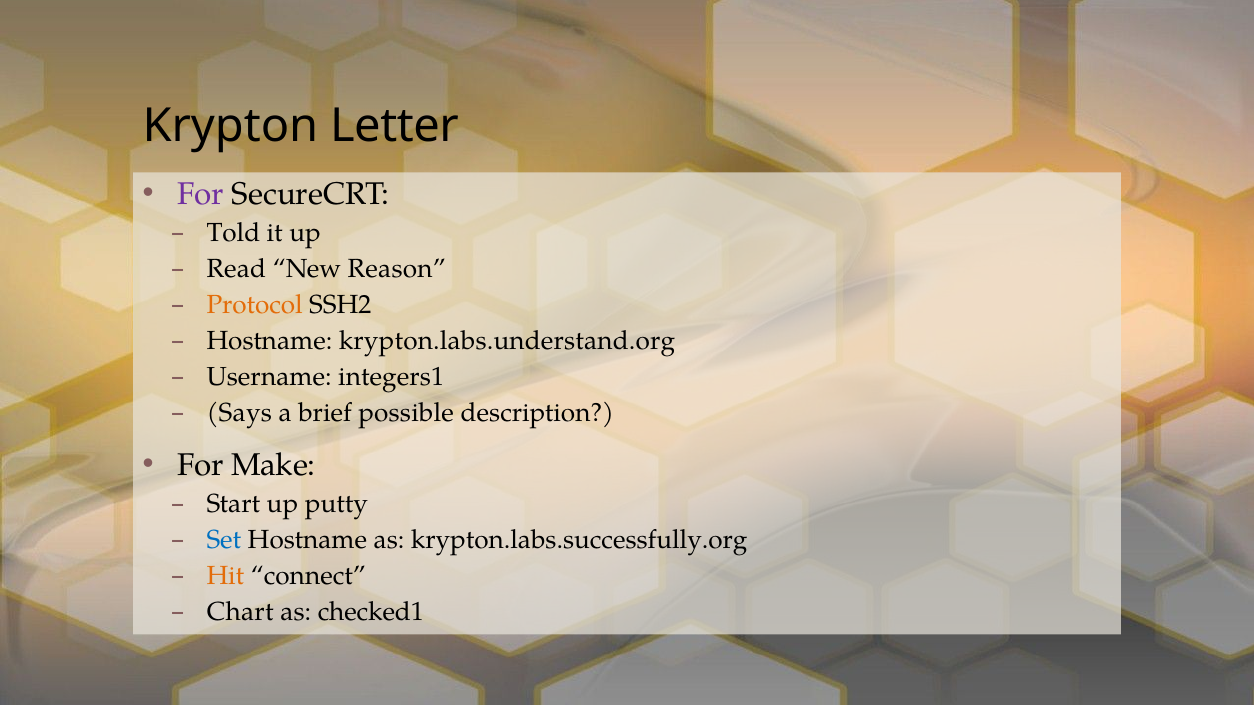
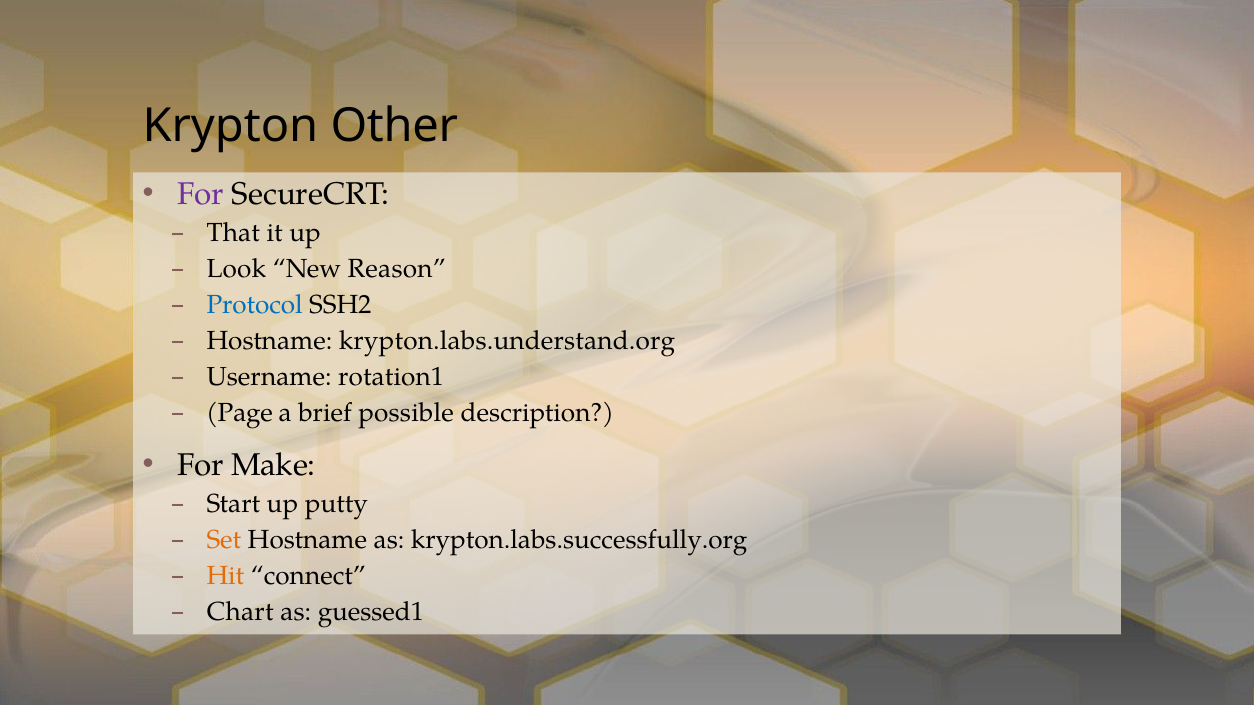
Letter: Letter -> Other
Told: Told -> That
Read: Read -> Look
Protocol colour: orange -> blue
integers1: integers1 -> rotation1
Says: Says -> Page
Set colour: blue -> orange
checked1: checked1 -> guessed1
